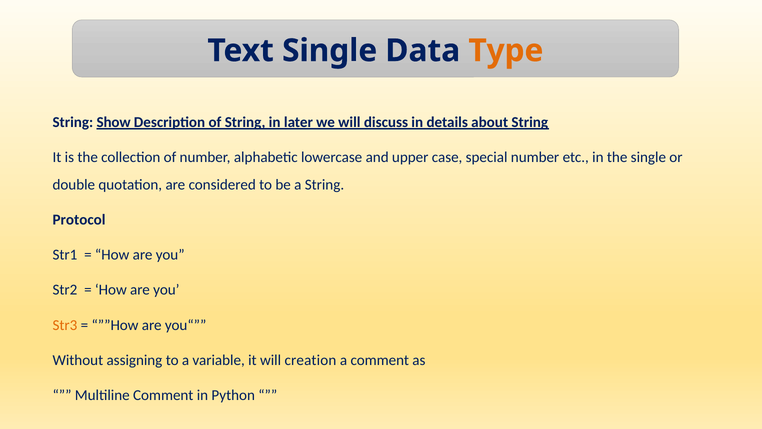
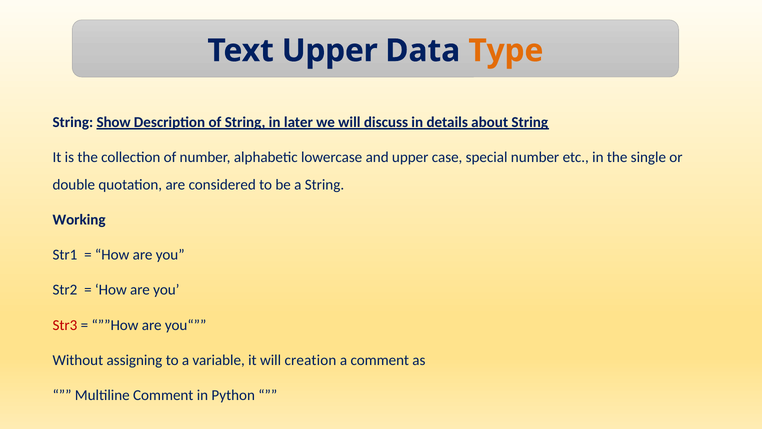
Text Single: Single -> Upper
Protocol: Protocol -> Working
Str3 colour: orange -> red
